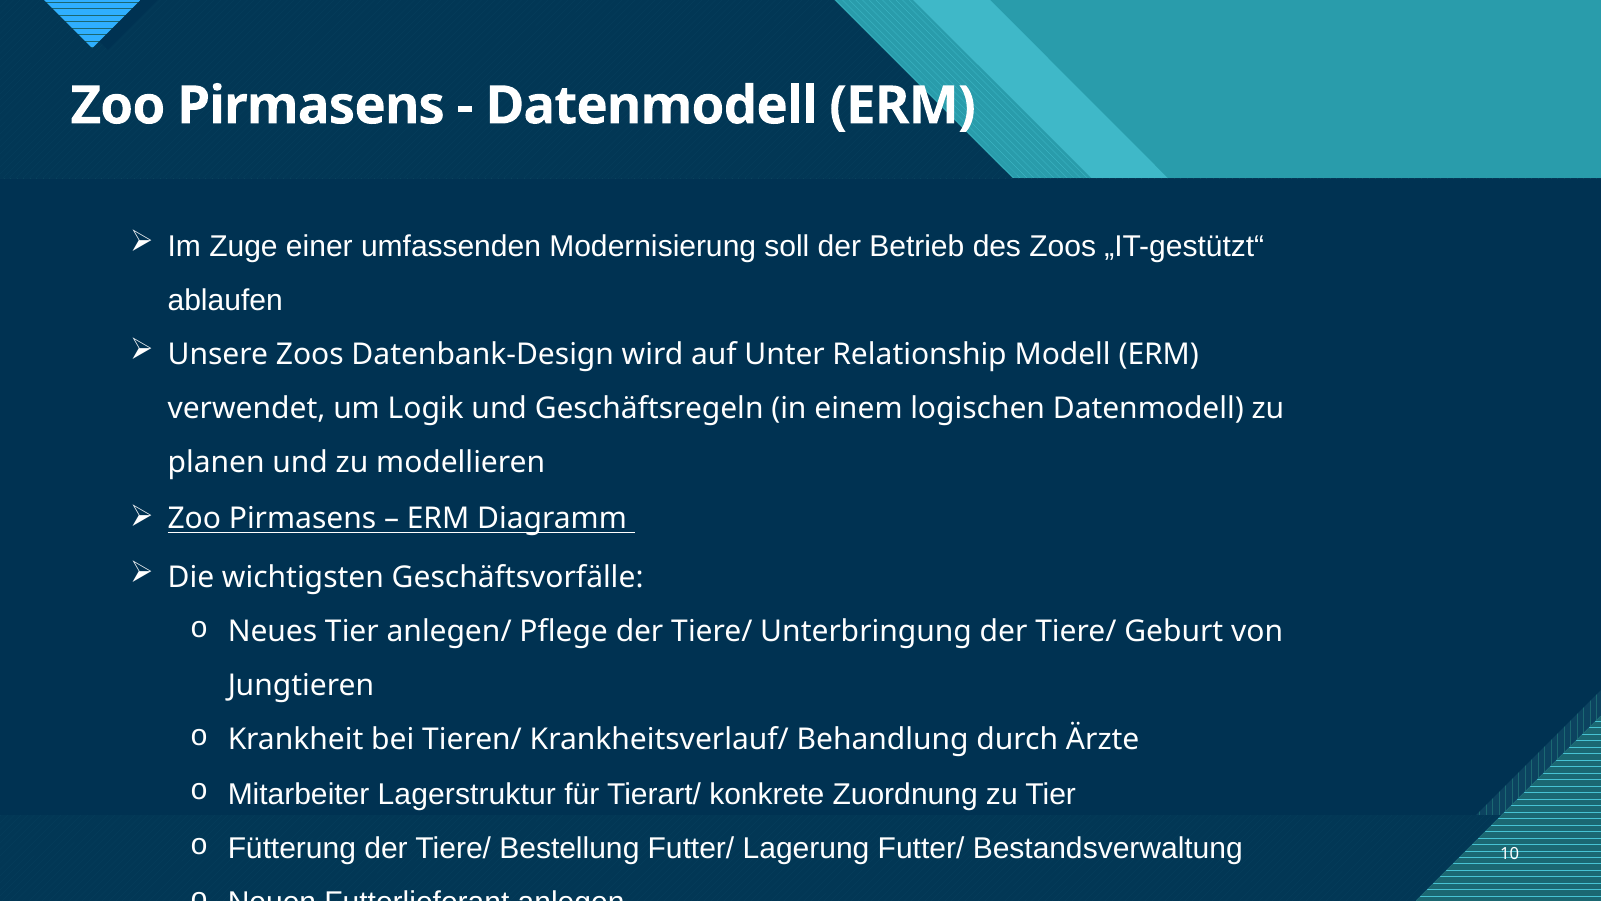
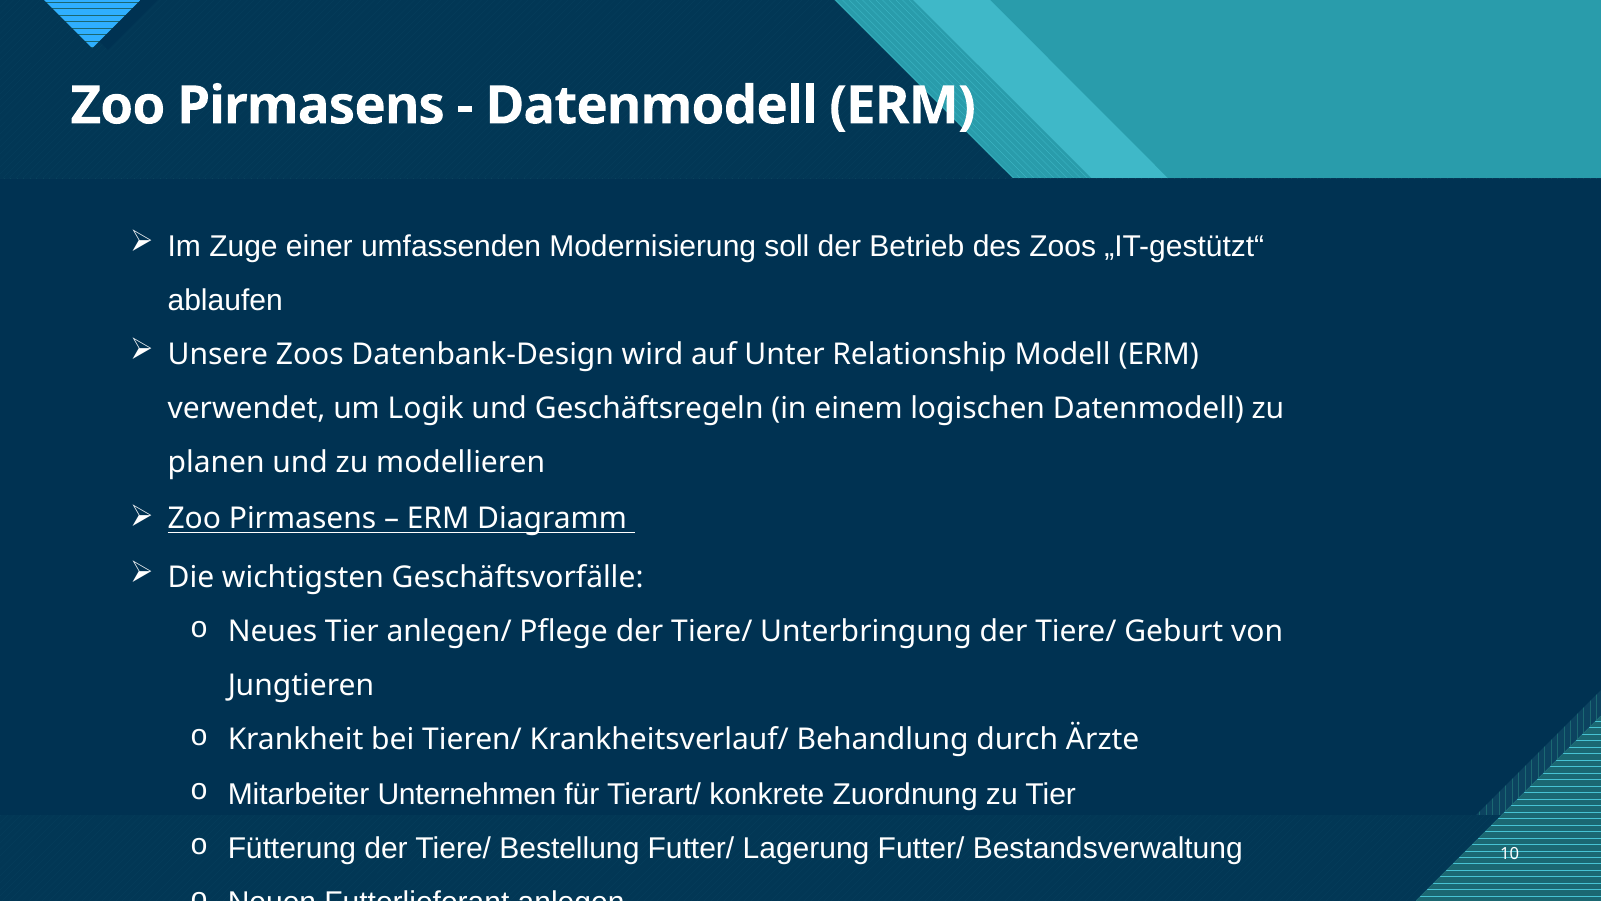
Lagerstruktur: Lagerstruktur -> Unternehmen
